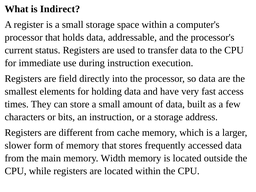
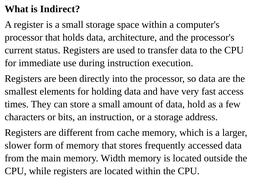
addressable: addressable -> architecture
field: field -> been
built: built -> hold
